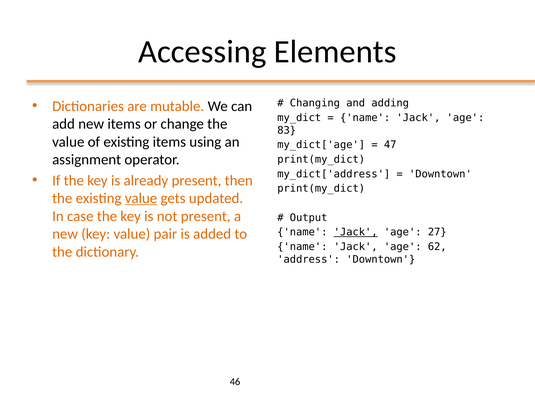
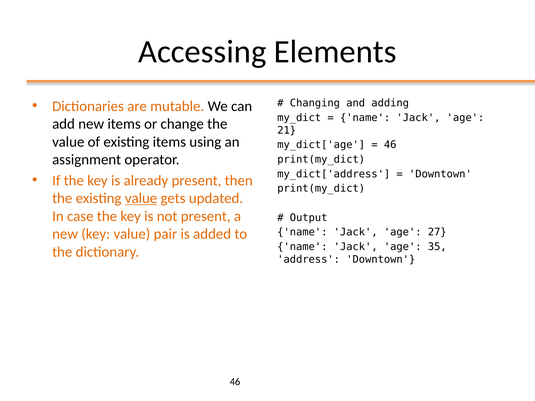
83: 83 -> 21
47 at (390, 145): 47 -> 46
Jack at (356, 232) underline: present -> none
62: 62 -> 35
